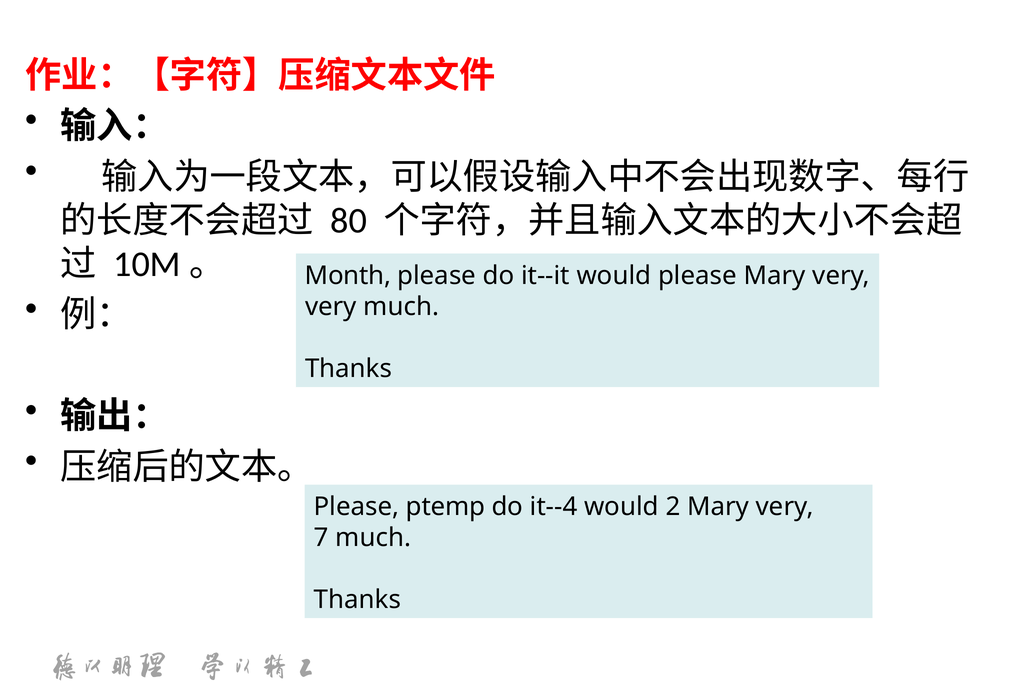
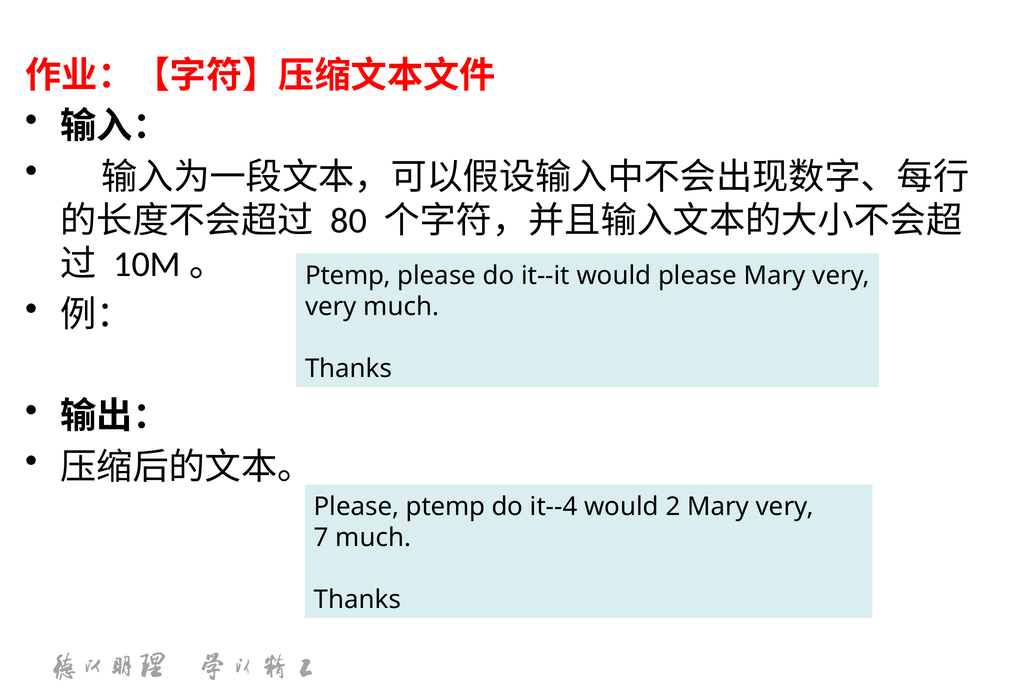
Month at (348, 275): Month -> Ptemp
